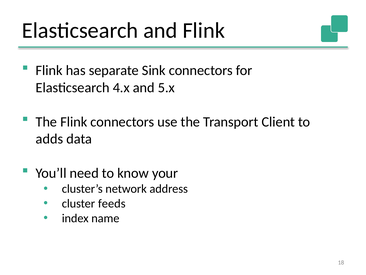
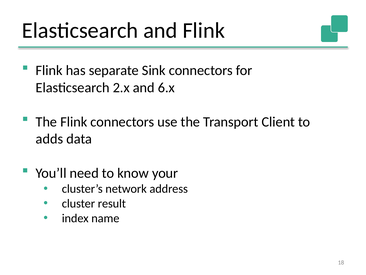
4.x: 4.x -> 2.x
5.x: 5.x -> 6.x
feeds: feeds -> result
